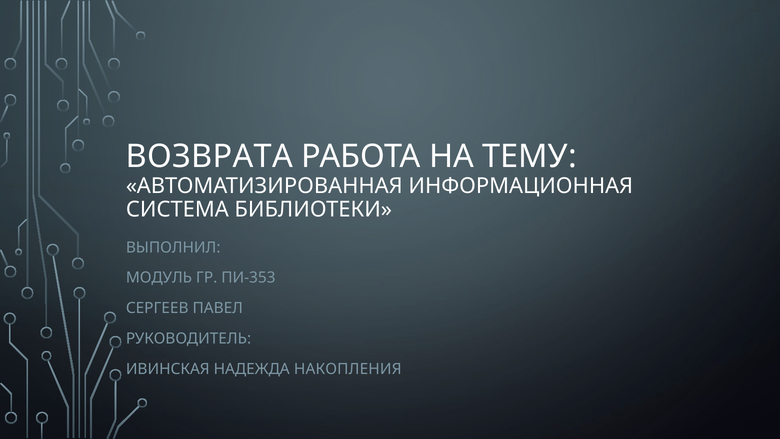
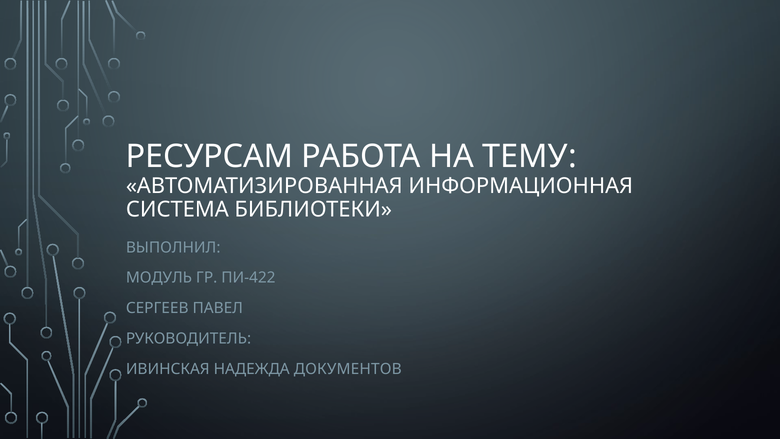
ВОЗВРАТА: ВОЗВРАТА -> РЕСУРСАМ
ПИ-353: ПИ-353 -> ПИ-422
НАКОПЛЕНИЯ: НАКОПЛЕНИЯ -> ДОКУМЕНТОВ
